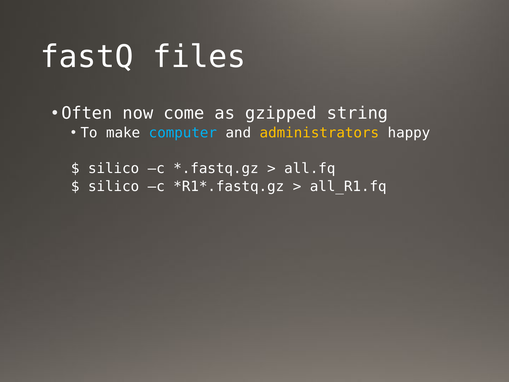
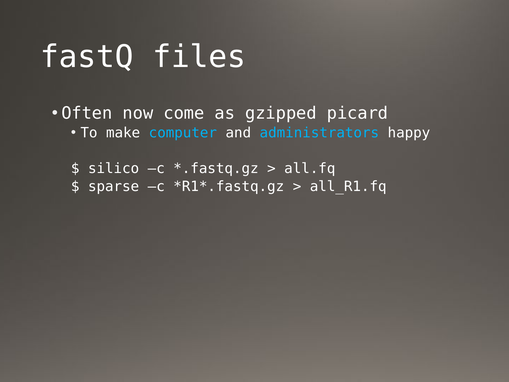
string: string -> picard
administrators colour: yellow -> light blue
silico at (114, 186): silico -> sparse
